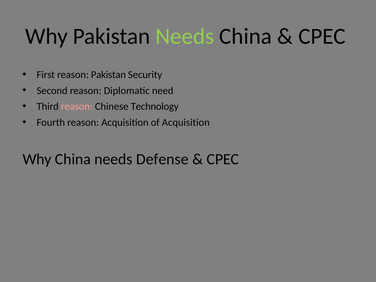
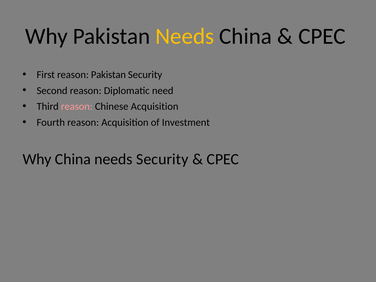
Needs at (185, 36) colour: light green -> yellow
Chinese Technology: Technology -> Acquisition
of Acquisition: Acquisition -> Investment
needs Defense: Defense -> Security
